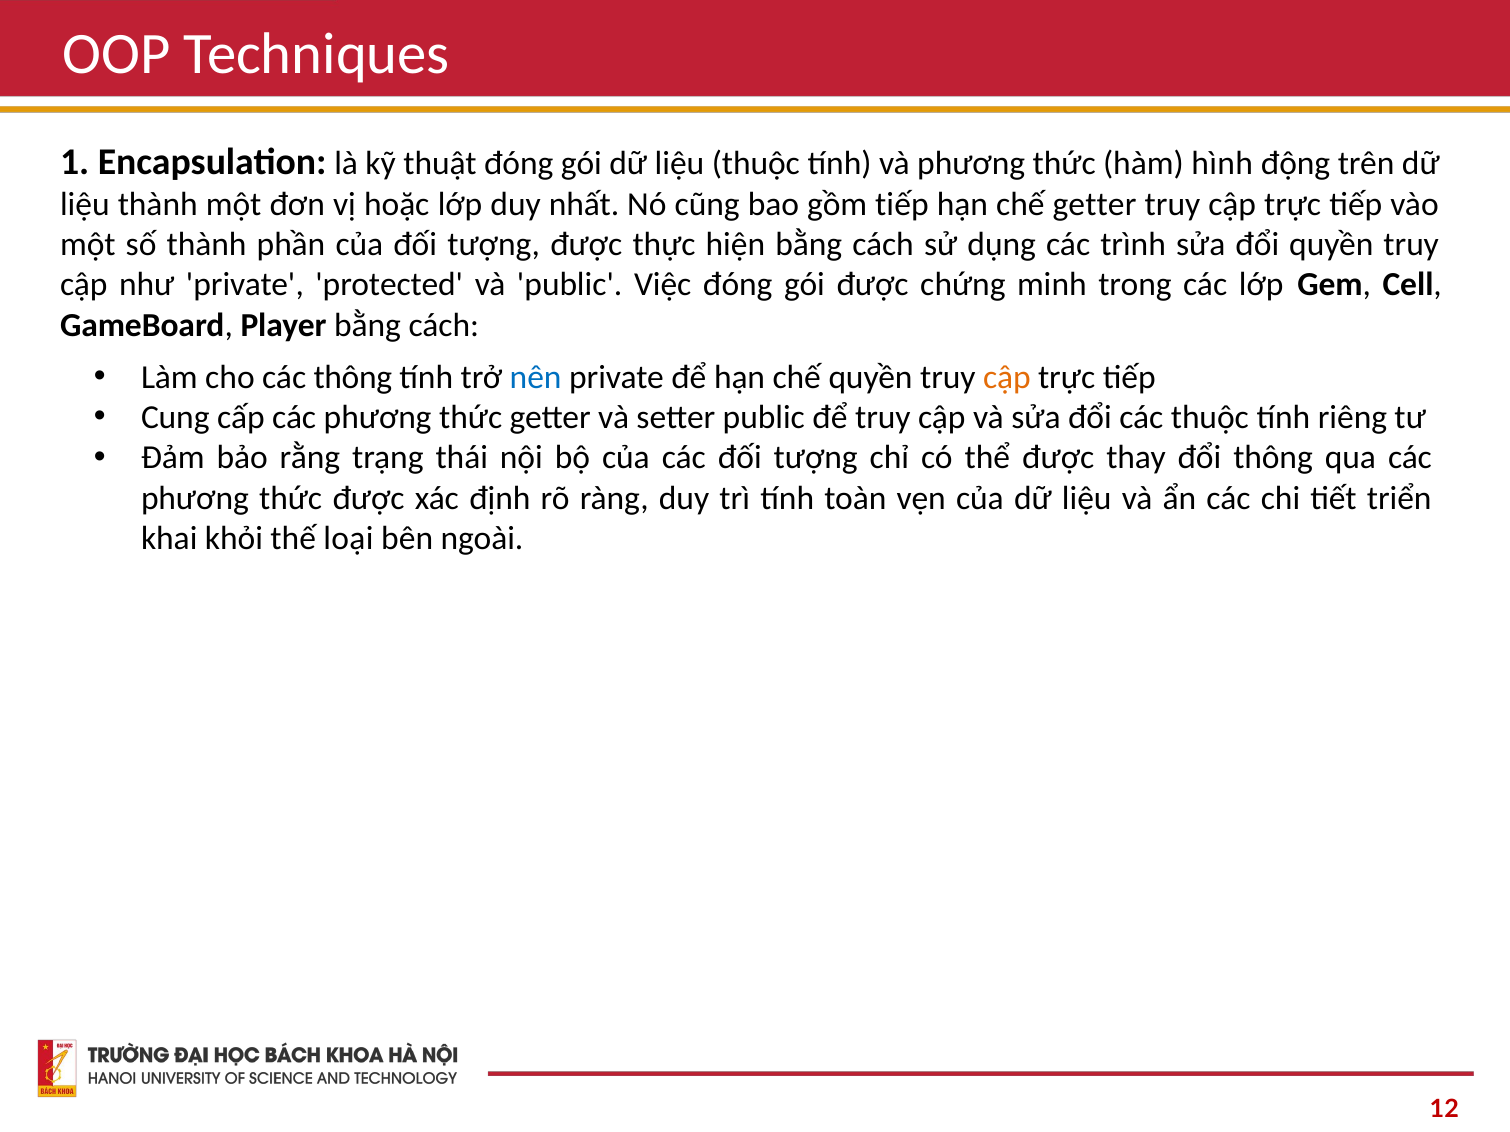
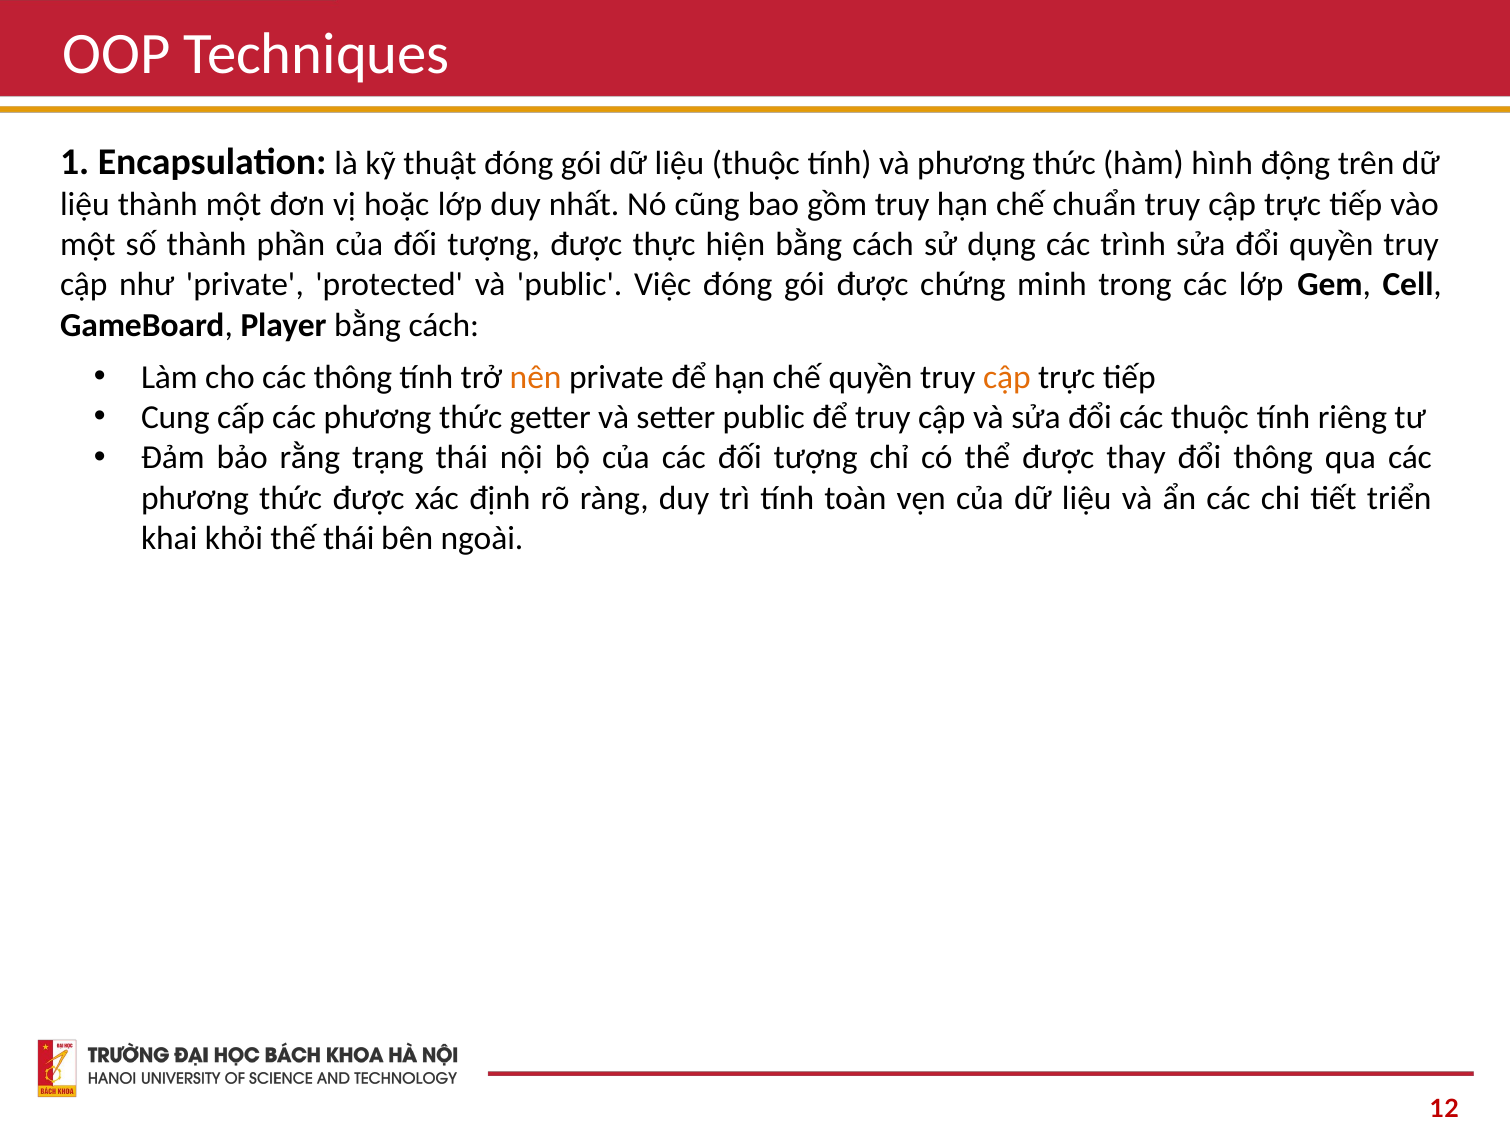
gồm tiếp: tiếp -> truy
chế getter: getter -> chuẩn
nên colour: blue -> orange
thế loại: loại -> thái
